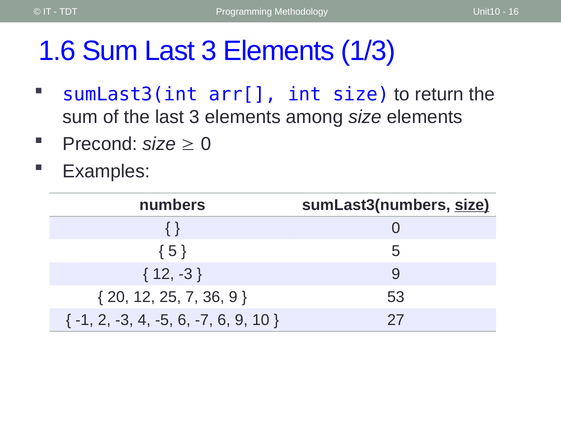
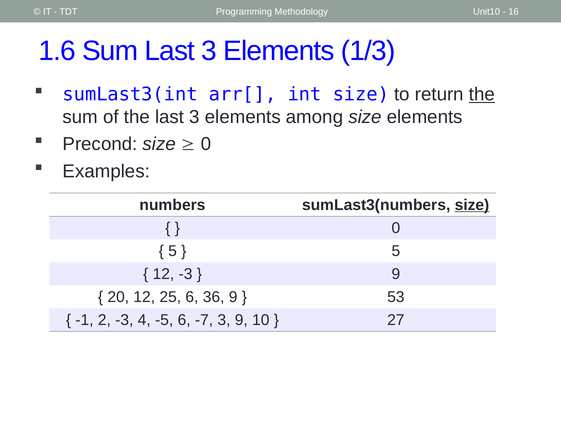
the at (482, 94) underline: none -> present
25 7: 7 -> 6
-7 6: 6 -> 3
